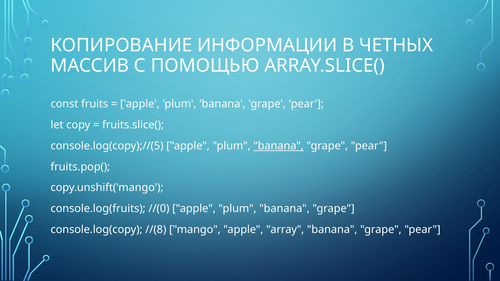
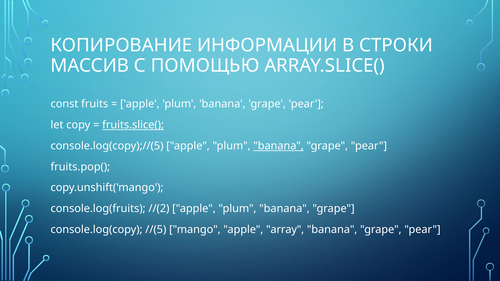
ЧЕТНЫХ: ЧЕТНЫХ -> СТРОКИ
fruits.slice( underline: none -> present
//(0: //(0 -> //(2
//(8: //(8 -> //(5
